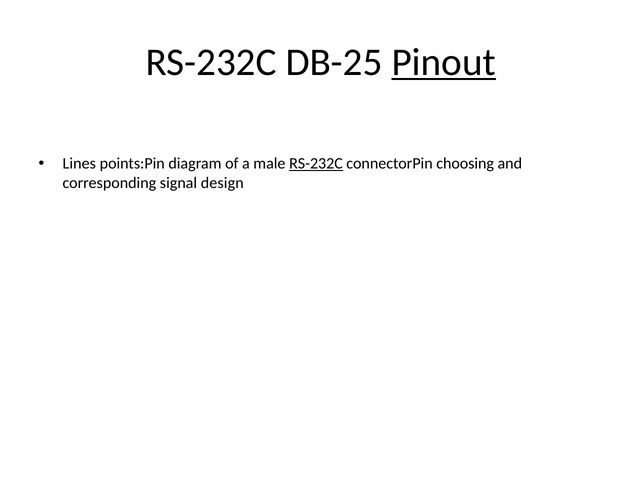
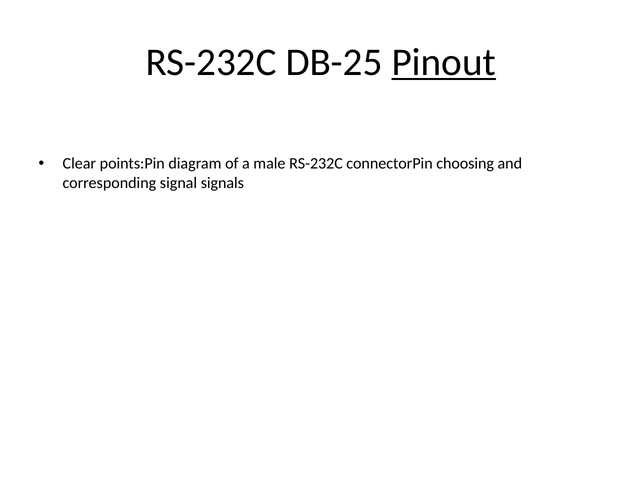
Lines: Lines -> Clear
RS-232C at (316, 164) underline: present -> none
design: design -> signals
